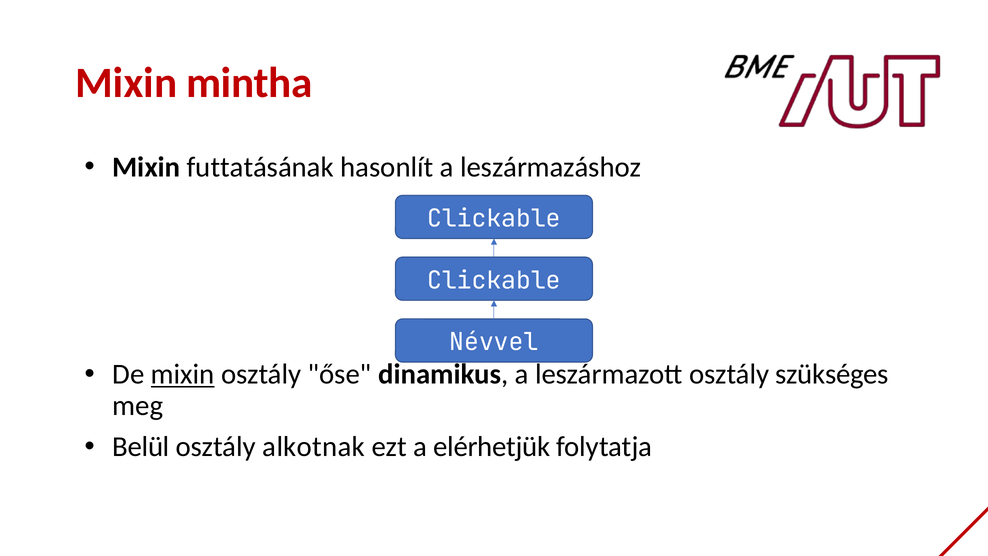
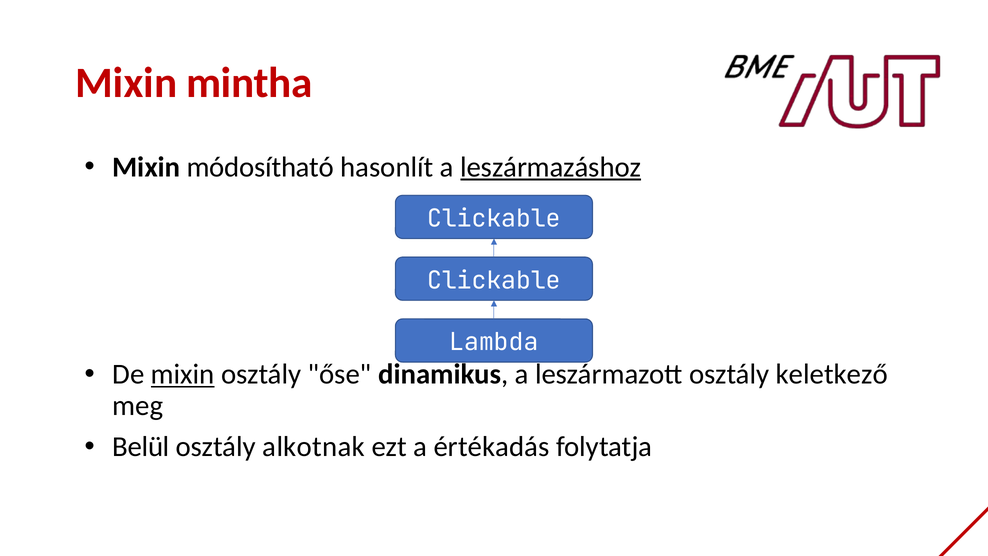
futtatásának: futtatásának -> módosítható
leszármazáshoz underline: none -> present
Névvel: Névvel -> Lambda
szükséges: szükséges -> keletkező
elérhetjük: elérhetjük -> értékadás
